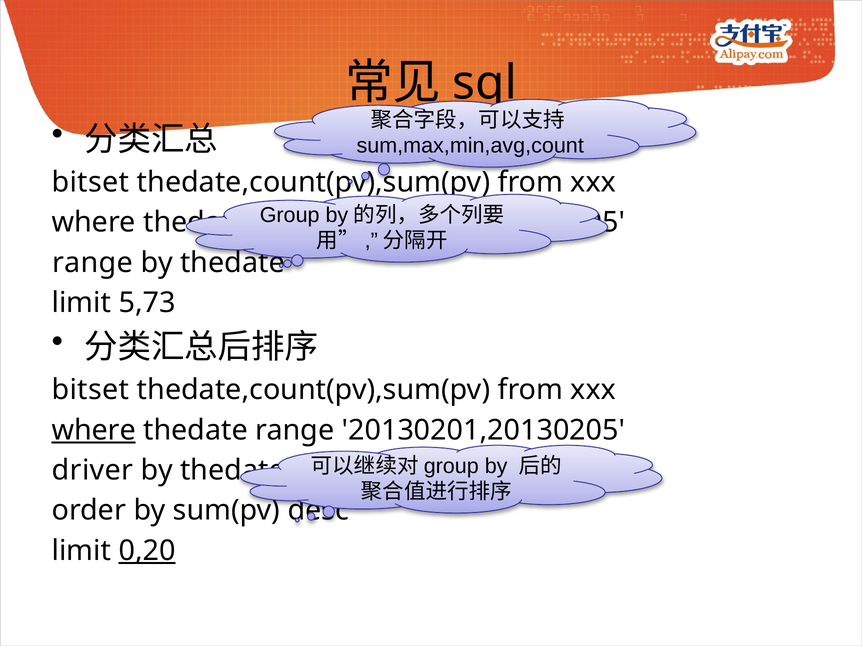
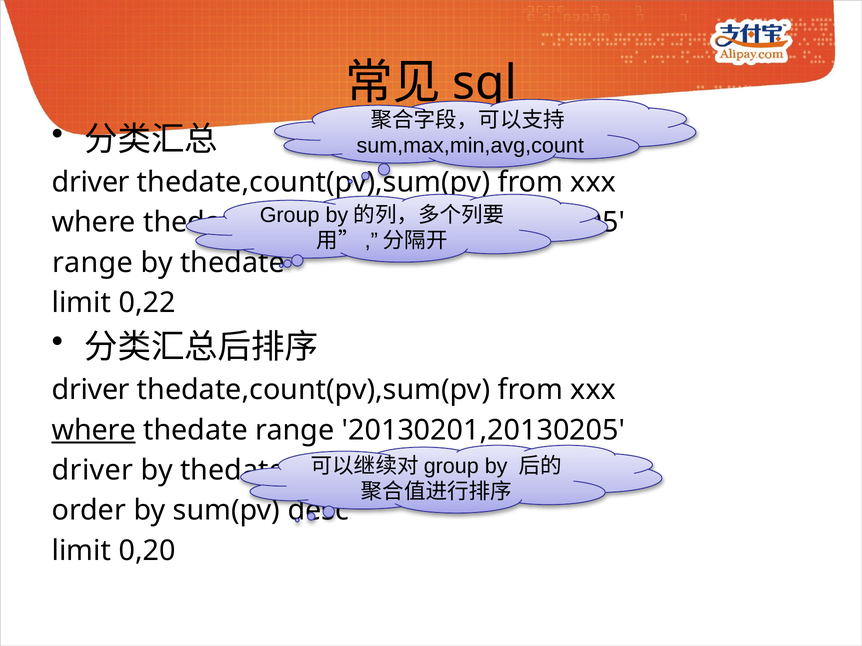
bitset at (90, 182): bitset -> driver
5,73: 5,73 -> 0,22
bitset at (90, 390): bitset -> driver
0,20 underline: present -> none
